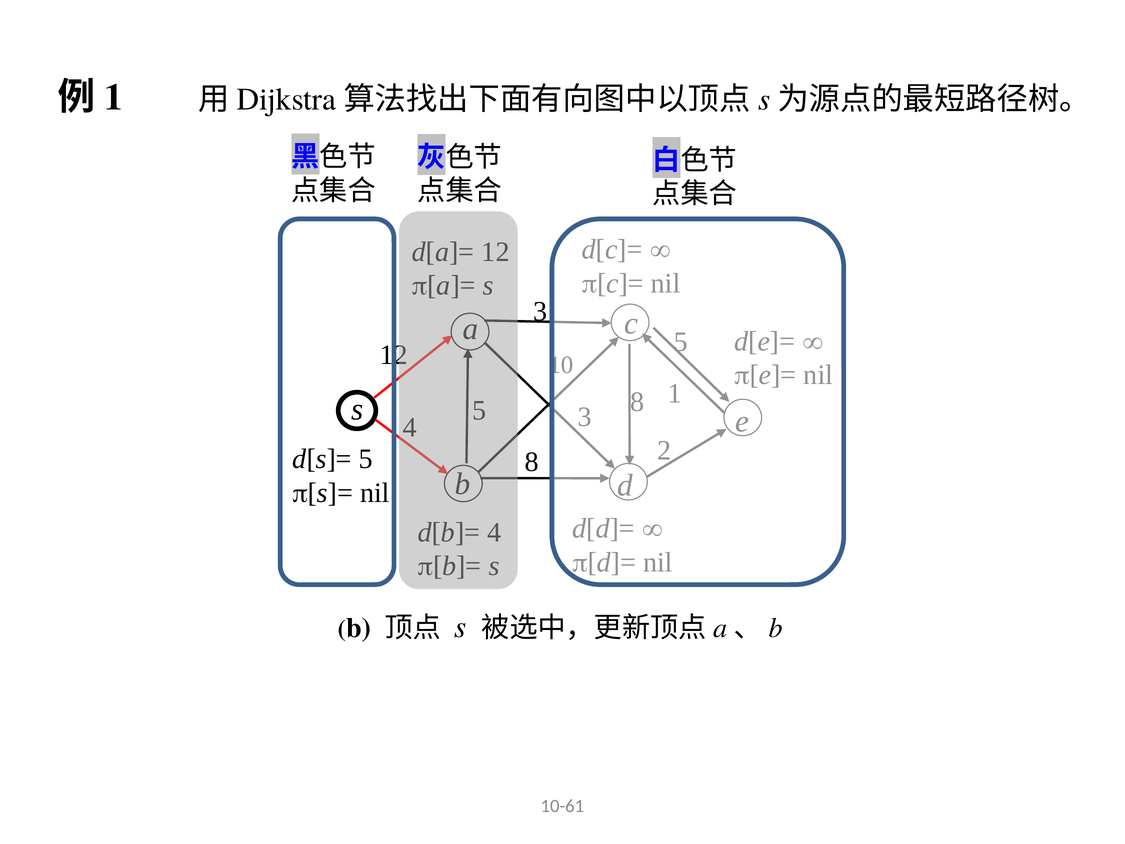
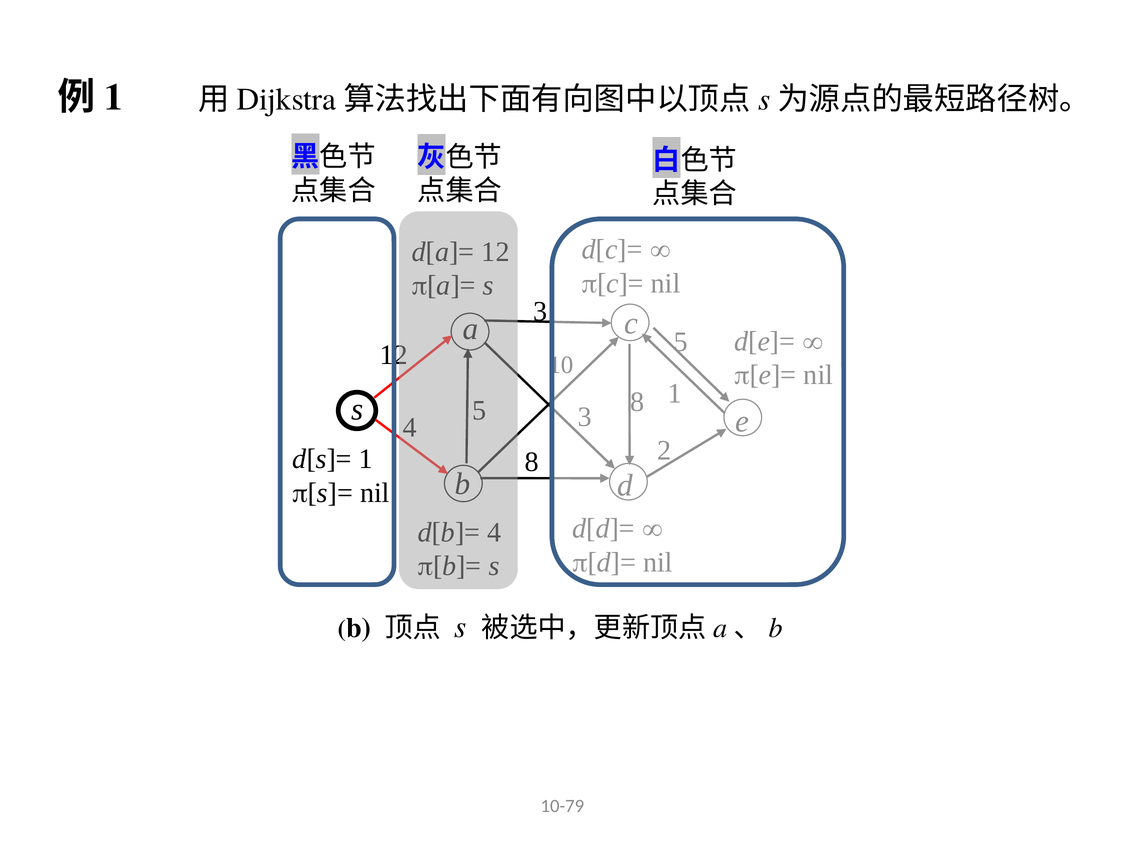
d[s]= 5: 5 -> 1
10-61: 10-61 -> 10-79
